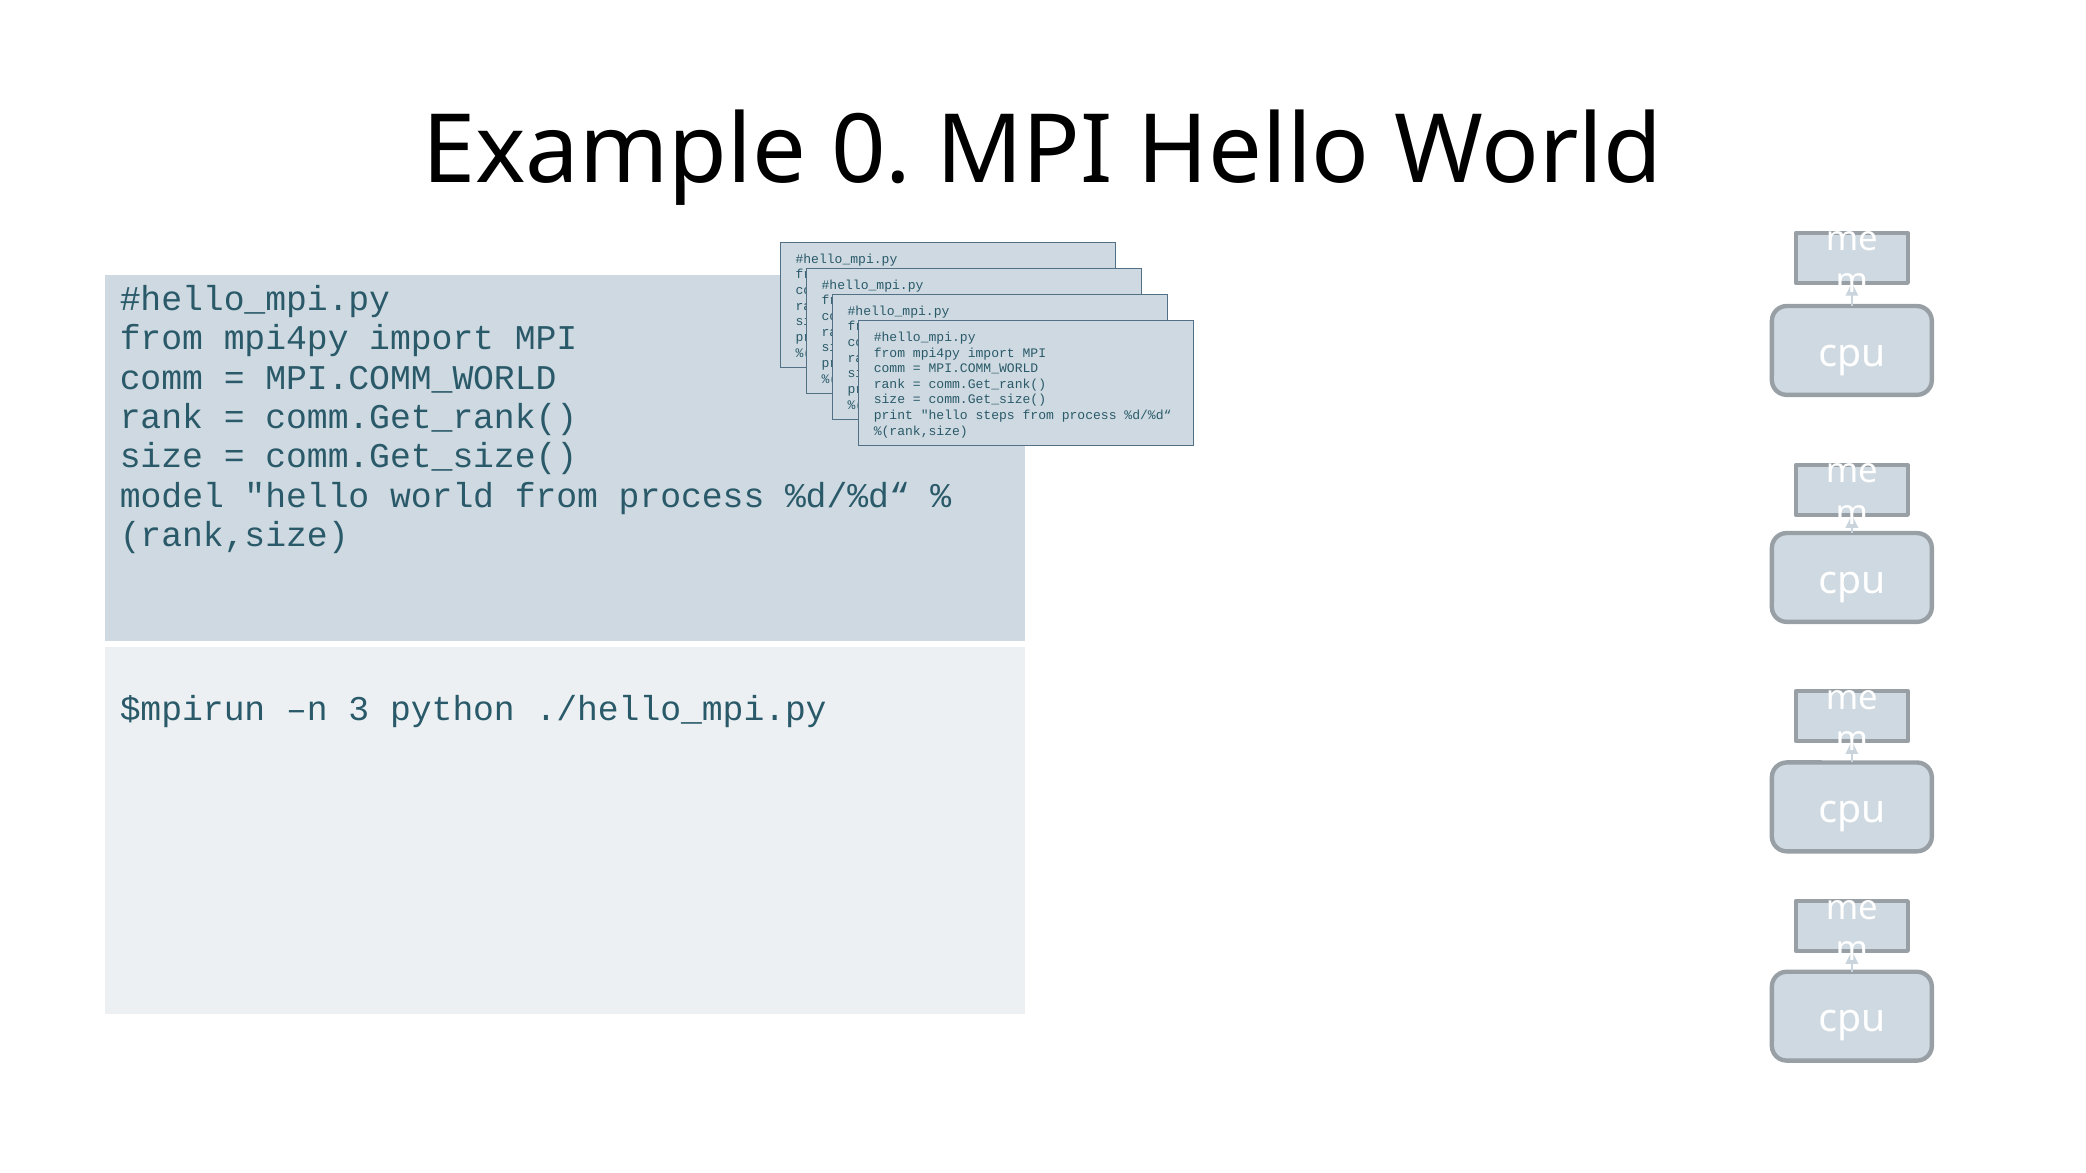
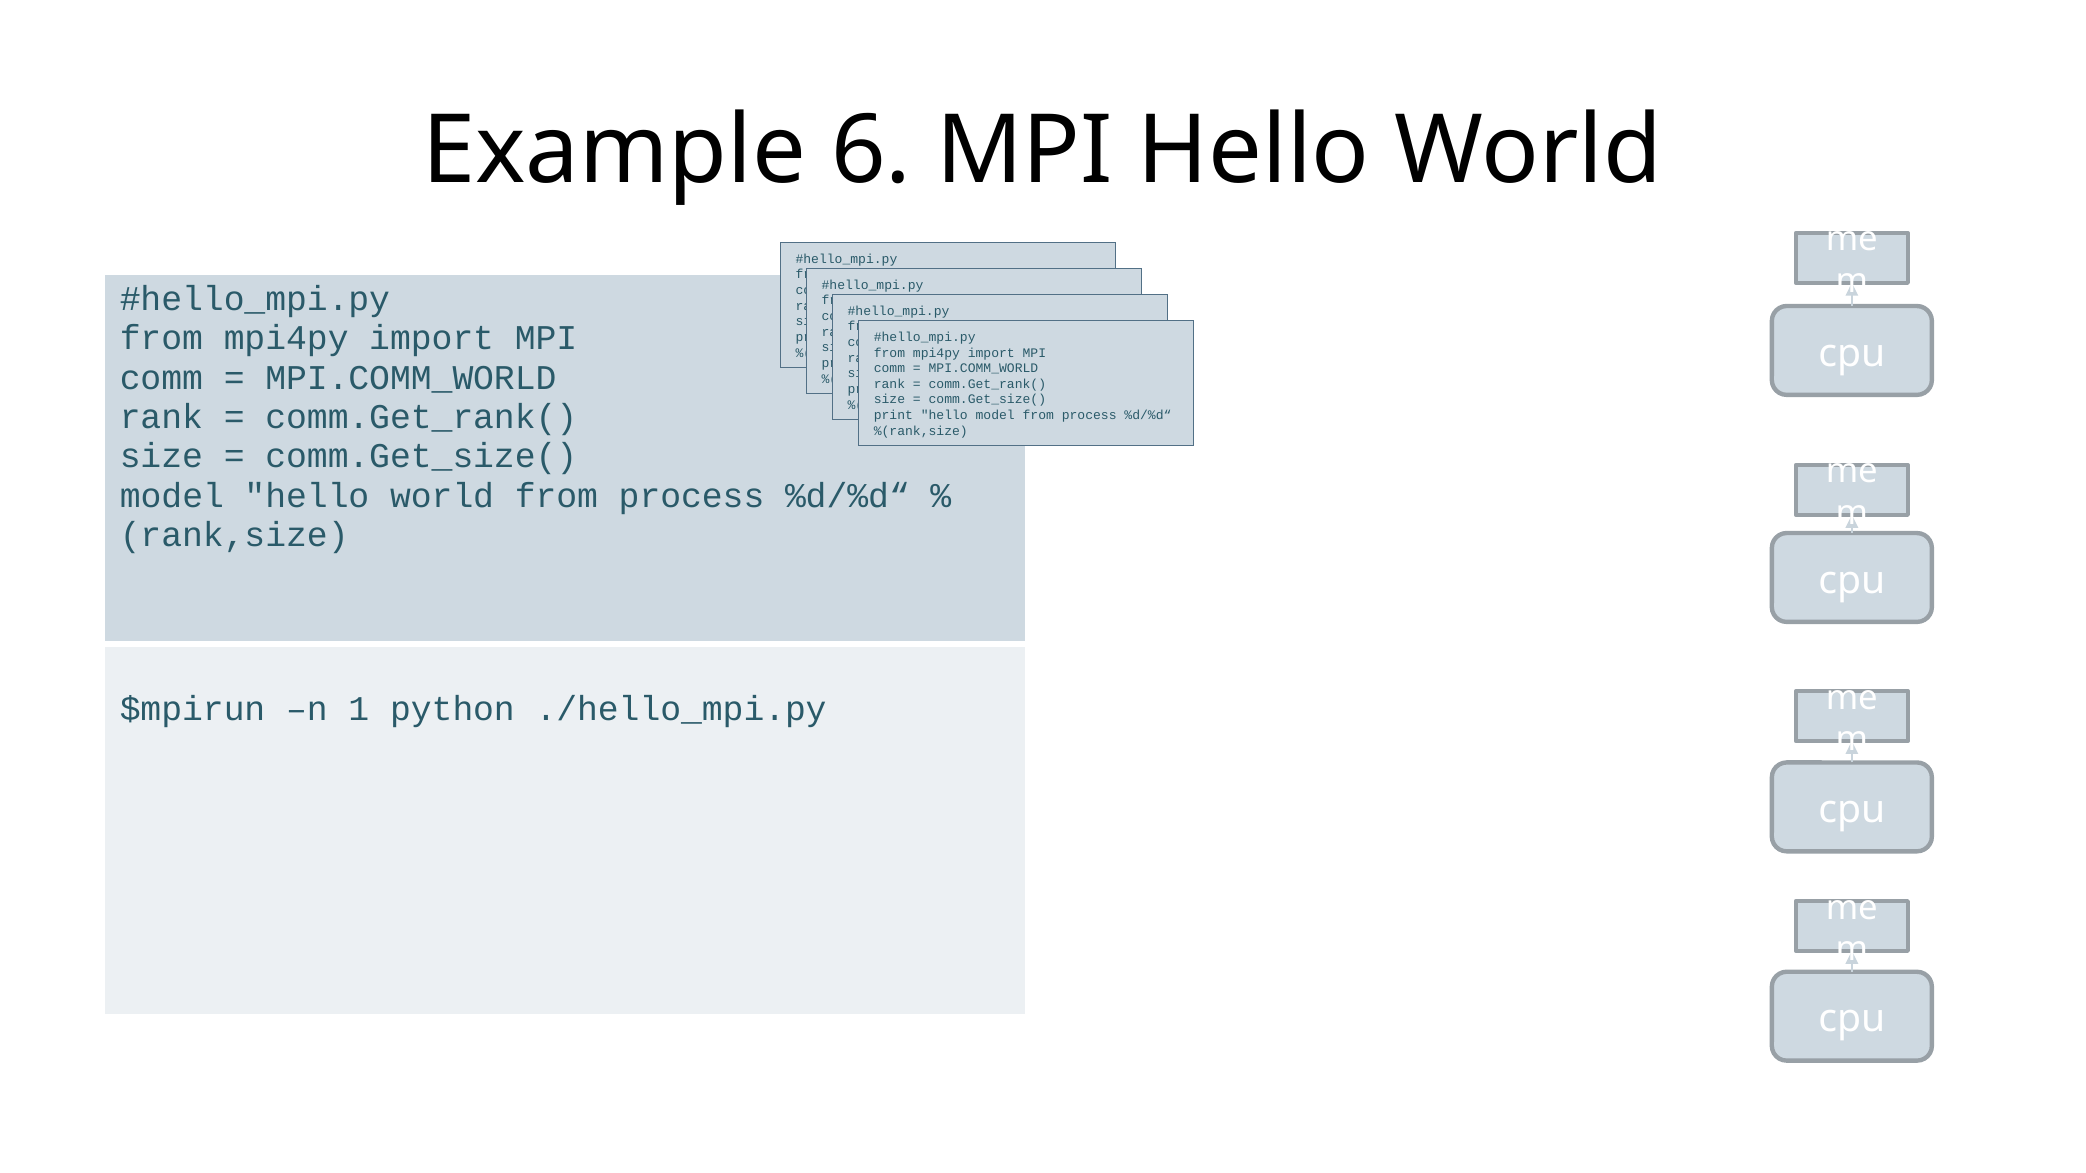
0: 0 -> 6
hello steps: steps -> model
3: 3 -> 1
